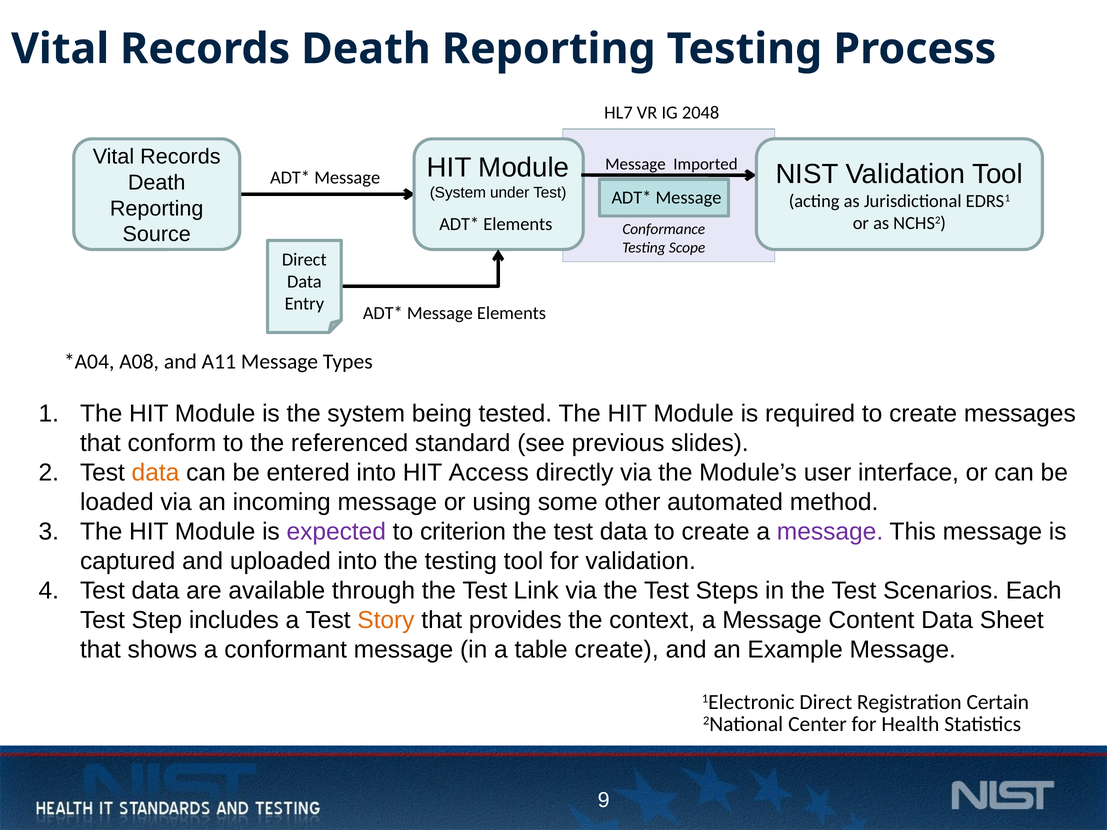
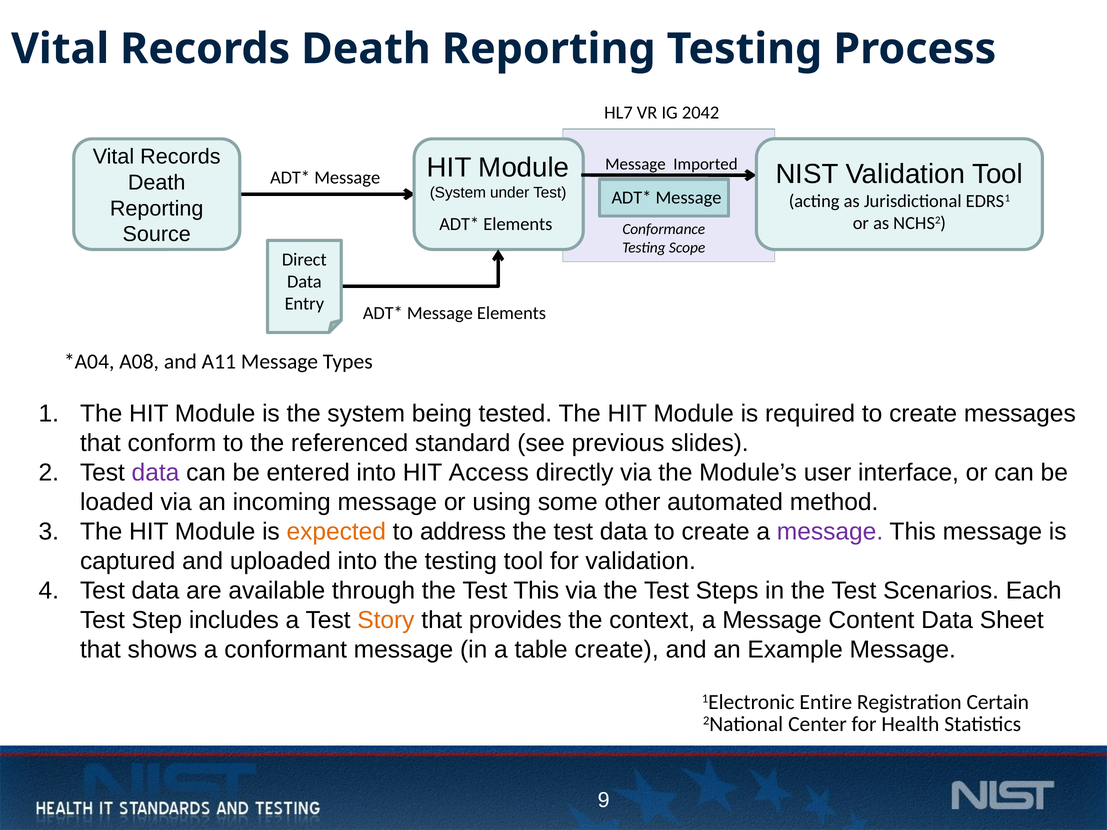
2048: 2048 -> 2042
data at (155, 473) colour: orange -> purple
expected colour: purple -> orange
criterion: criterion -> address
Test Link: Link -> This
1Electronic Direct: Direct -> Entire
